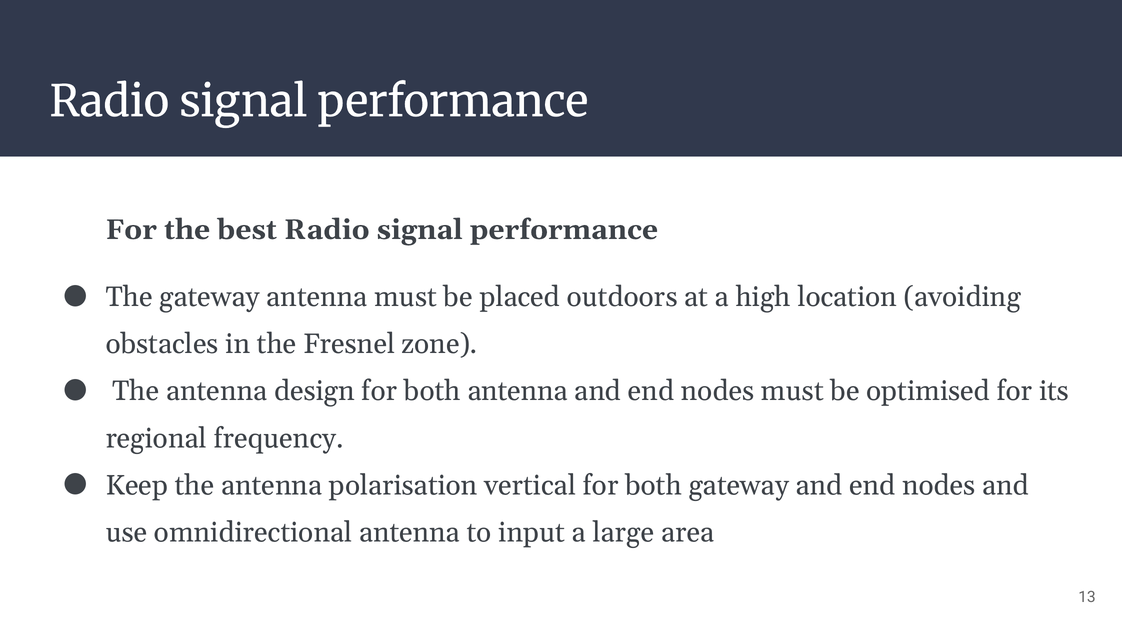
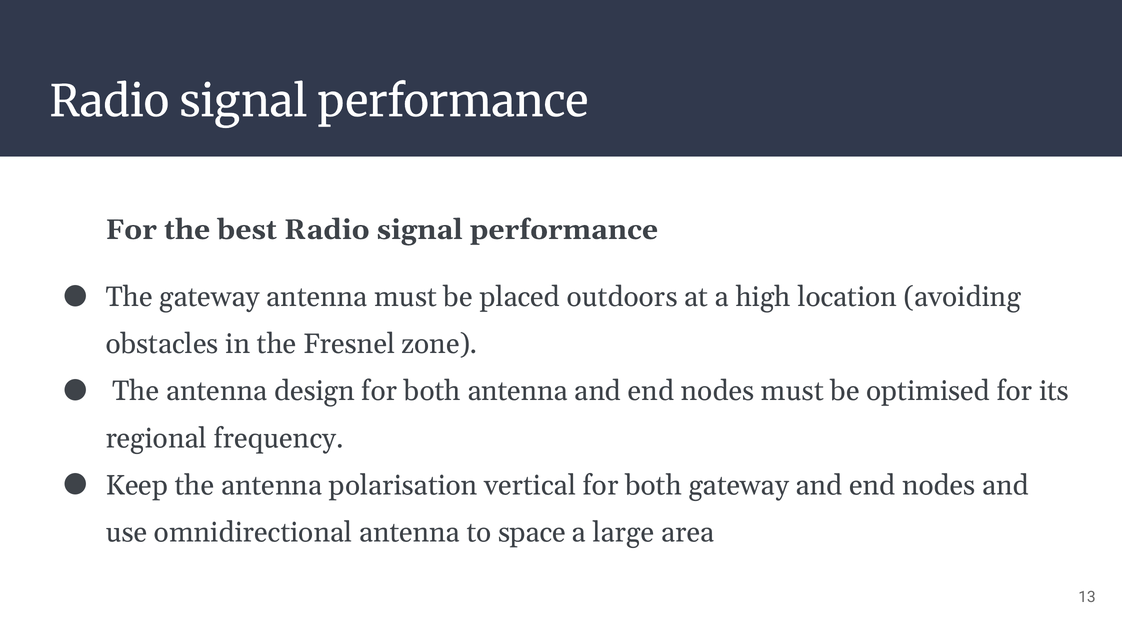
input: input -> space
